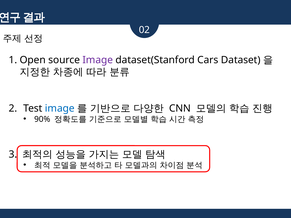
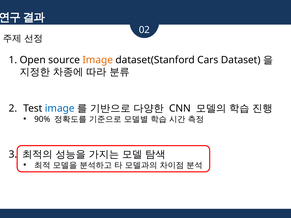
Image at (98, 60) colour: purple -> orange
